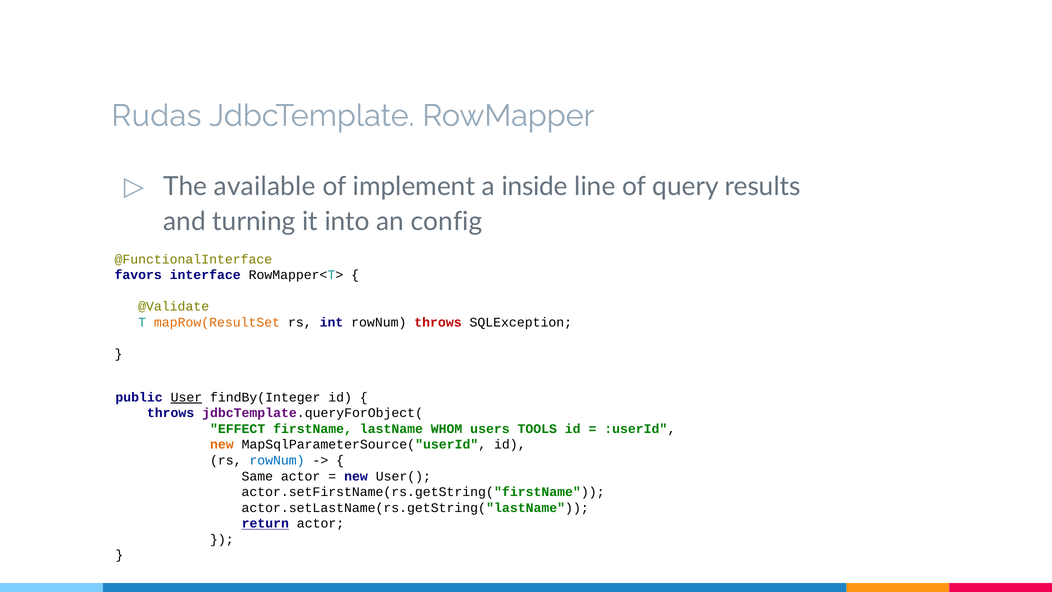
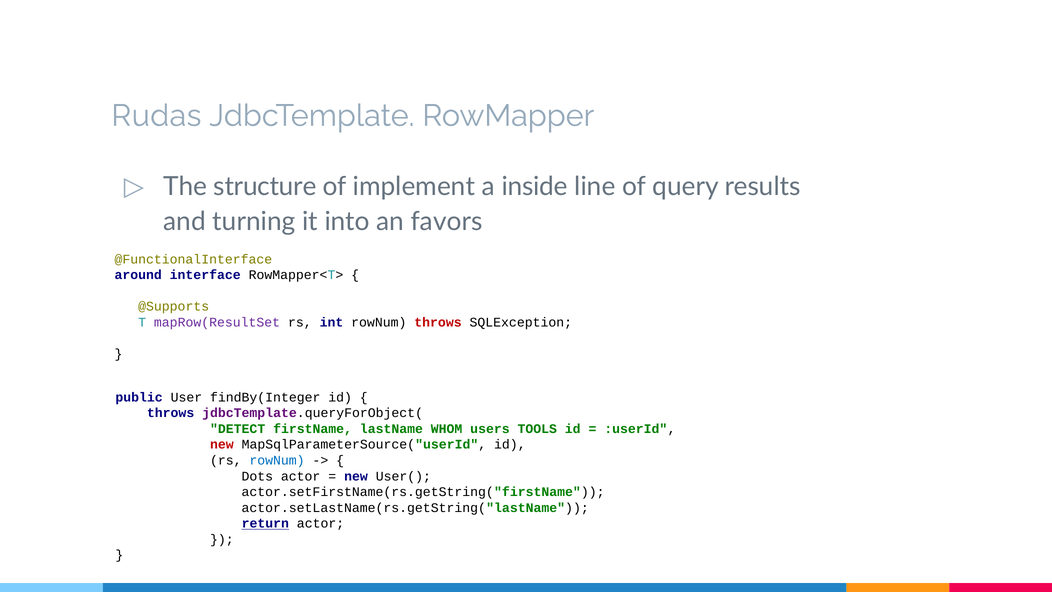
available: available -> structure
config: config -> favors
favors: favors -> around
@Validate: @Validate -> @Supports
mapRow(ResultSet colour: orange -> purple
User underline: present -> none
EFFECT: EFFECT -> DETECT
new at (222, 444) colour: orange -> red
Same: Same -> Dots
